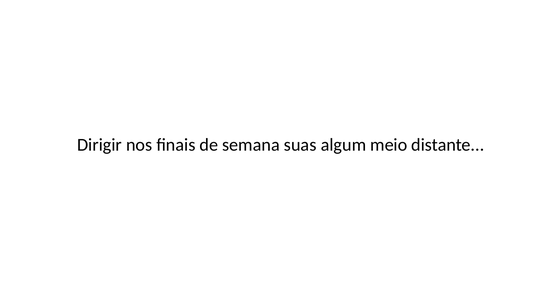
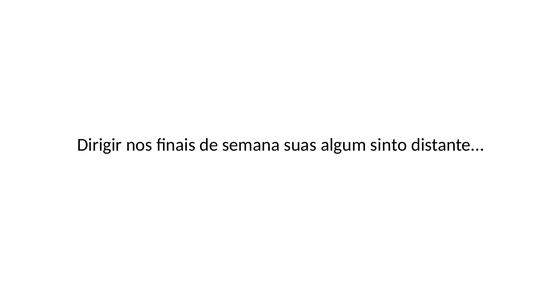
meio: meio -> sinto
